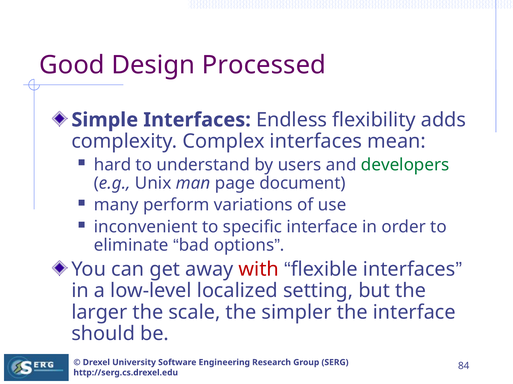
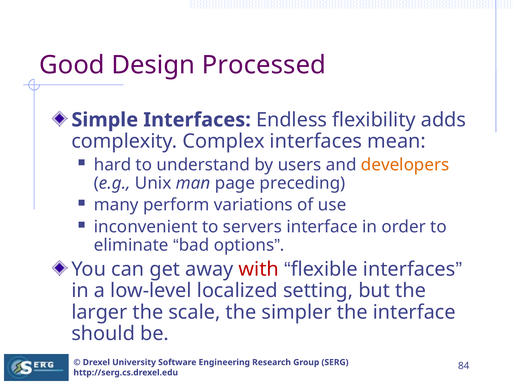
developers colour: green -> orange
document: document -> preceding
specific: specific -> servers
